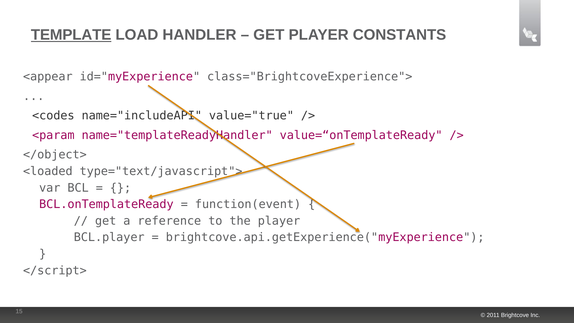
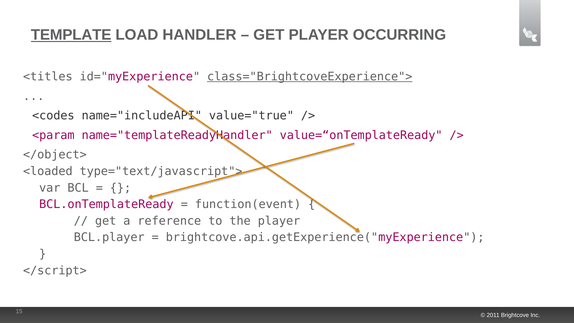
CONSTANTS: CONSTANTS -> OCCURRING
<appear: <appear -> <titles
class="BrightcoveExperience"> underline: none -> present
